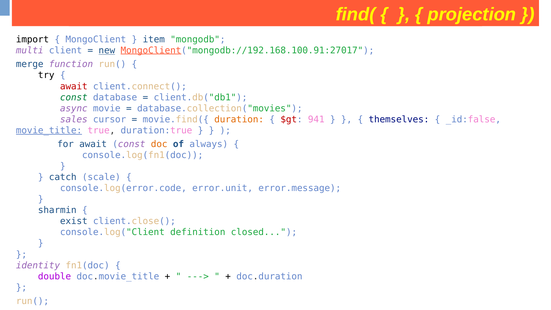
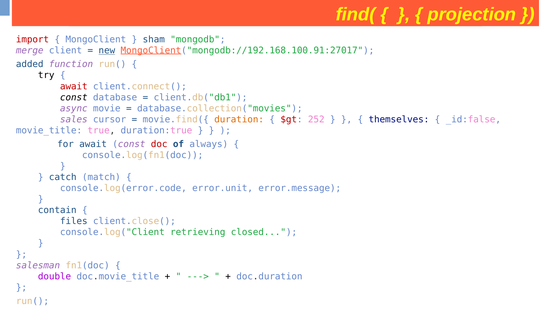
import colour: black -> red
item: item -> sham
multi: multi -> merge
merge: merge -> added
const at (74, 97) colour: green -> black
941: 941 -> 252
movie_title underline: present -> none
doc colour: orange -> red
scale: scale -> match
sharmin: sharmin -> contain
exist: exist -> files
definition: definition -> retrieving
identity: identity -> salesman
